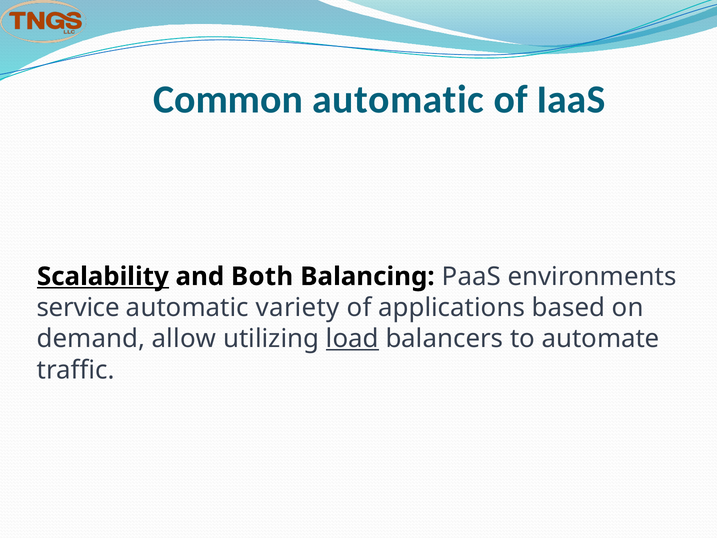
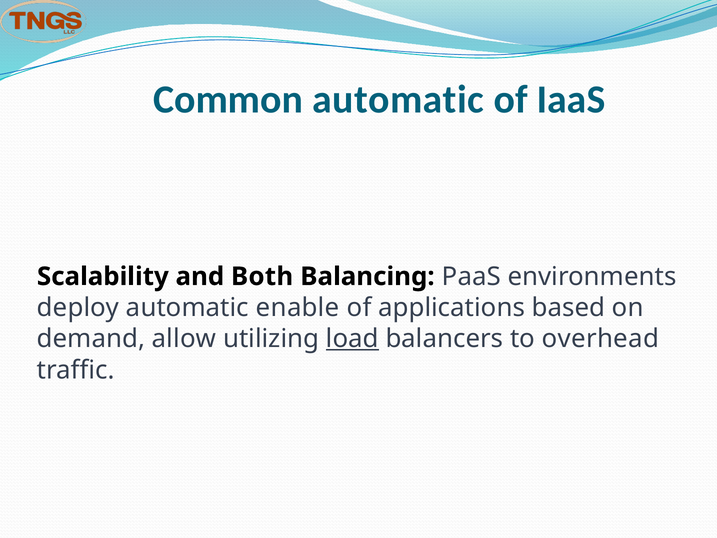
Scalability underline: present -> none
service: service -> deploy
variety: variety -> enable
automate: automate -> overhead
